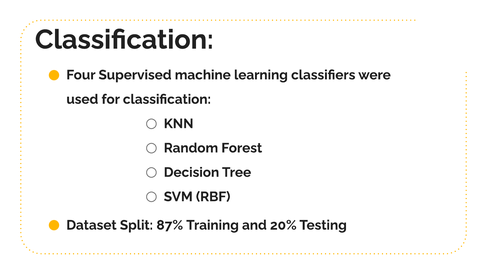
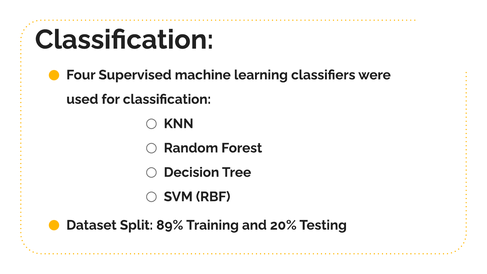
87%: 87% -> 89%
